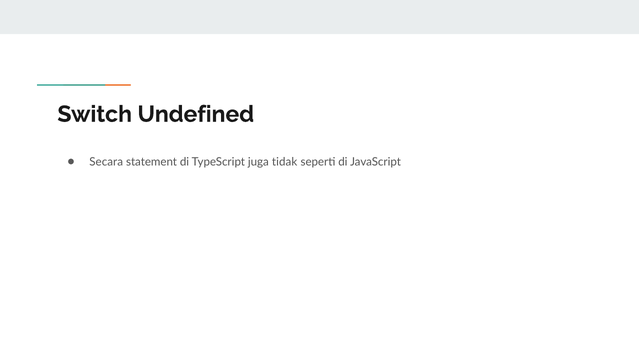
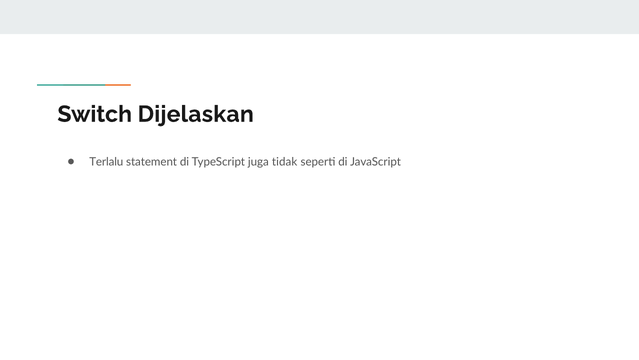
Undefined: Undefined -> Dijelaskan
Secara: Secara -> Terlalu
